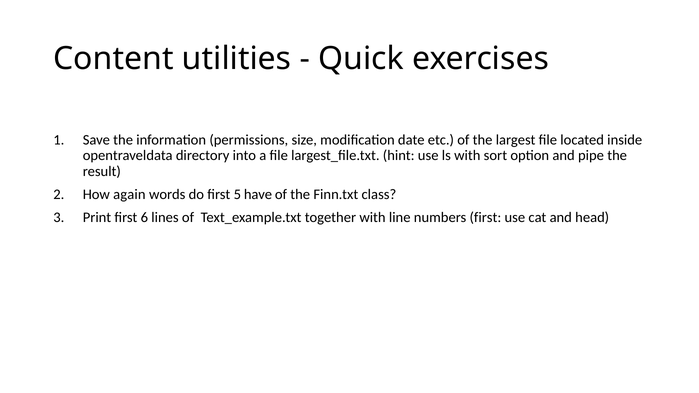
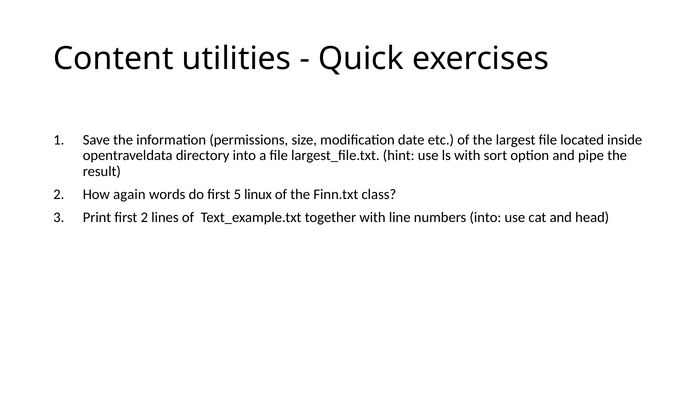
have: have -> linux
first 6: 6 -> 2
numbers first: first -> into
